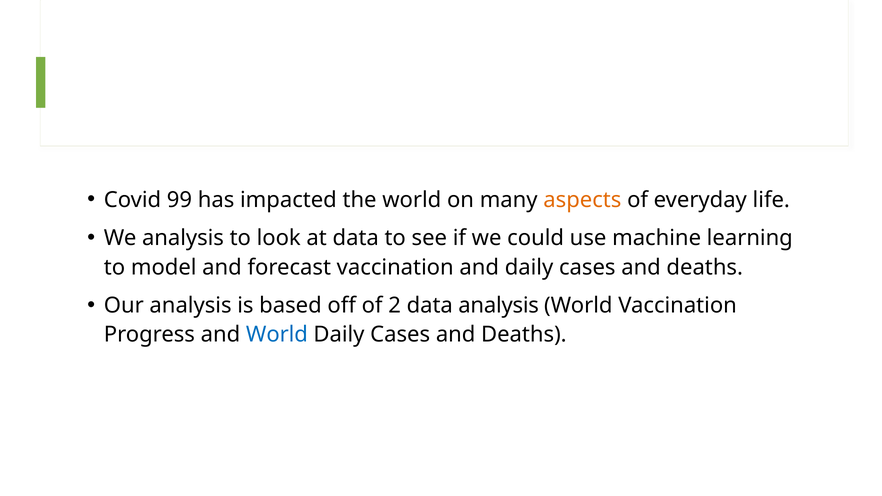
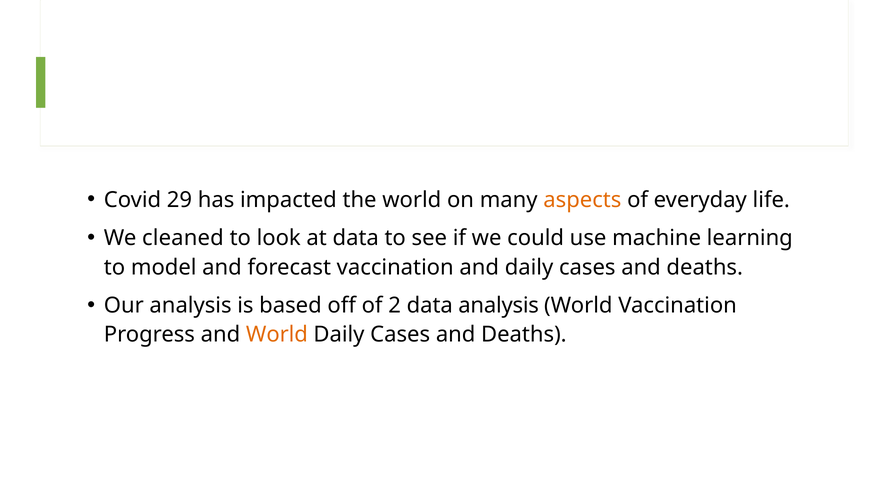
99: 99 -> 29
We analysis: analysis -> cleaned
World at (277, 335) colour: blue -> orange
